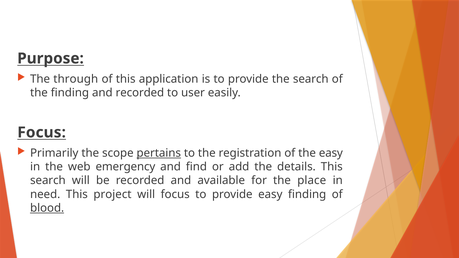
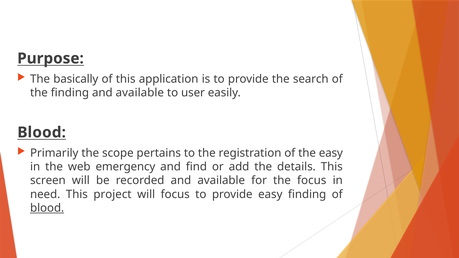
through: through -> basically
recorded at (140, 93): recorded -> available
Focus at (42, 132): Focus -> Blood
pertains underline: present -> none
search at (48, 181): search -> screen
the place: place -> focus
